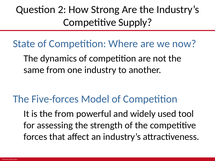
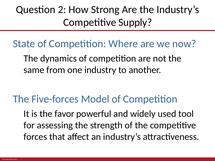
the from: from -> favor
